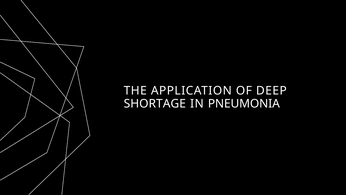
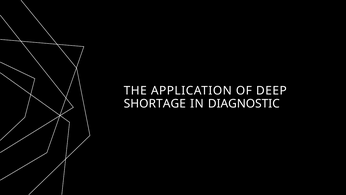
PNEUMONIA: PNEUMONIA -> DIAGNOSTIC
